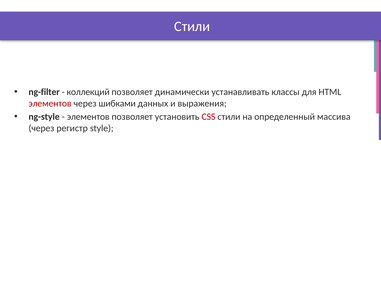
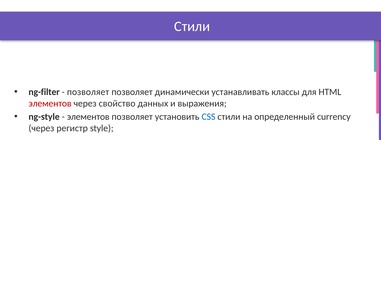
коллекций at (88, 92): коллекций -> позволяет
шибками: шибками -> свойство
CSS colour: red -> blue
массива: массива -> currency
